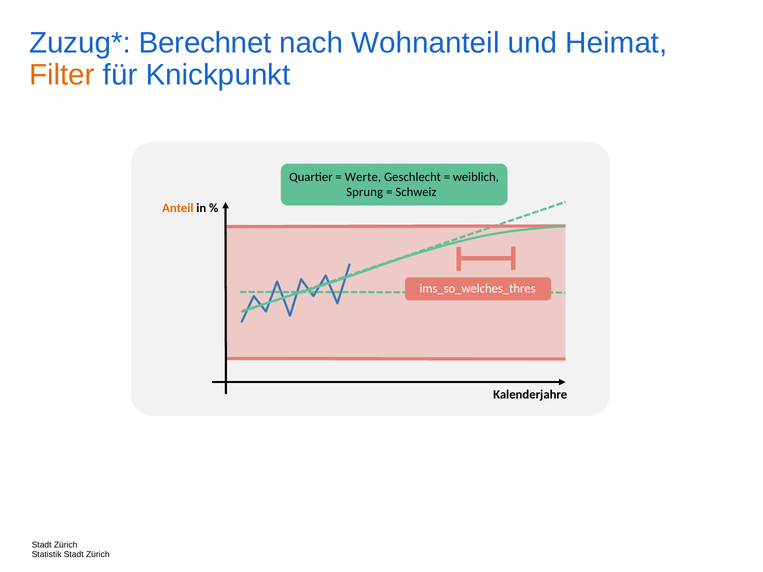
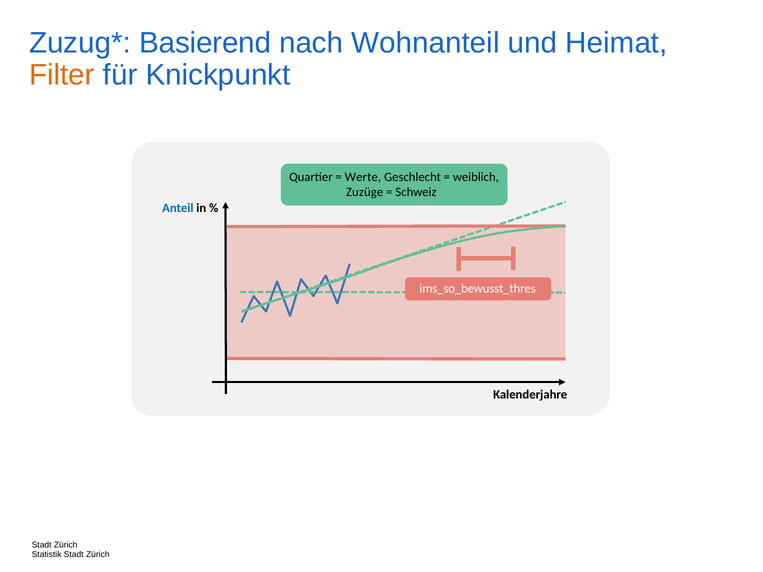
Berechnet: Berechnet -> Basierend
Sprung: Sprung -> Zuzüge
Anteil colour: orange -> blue
ims_so_welches_thres: ims_so_welches_thres -> ims_so_bewusst_thres
